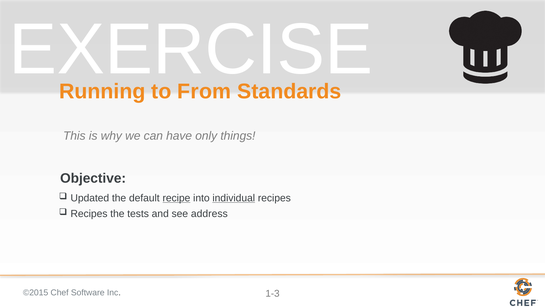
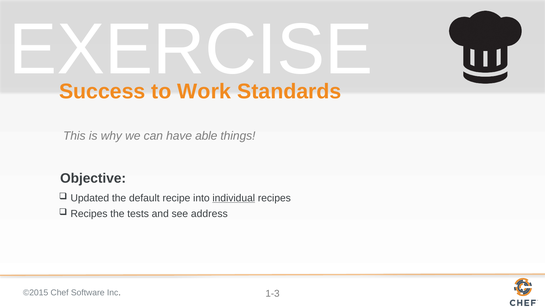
Running: Running -> Success
From: From -> Work
only: only -> able
recipe underline: present -> none
